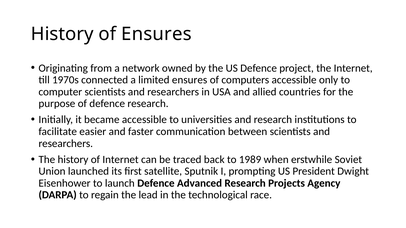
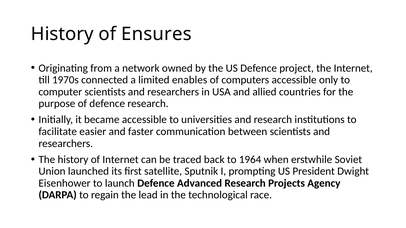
limited ensures: ensures -> enables
1989: 1989 -> 1964
